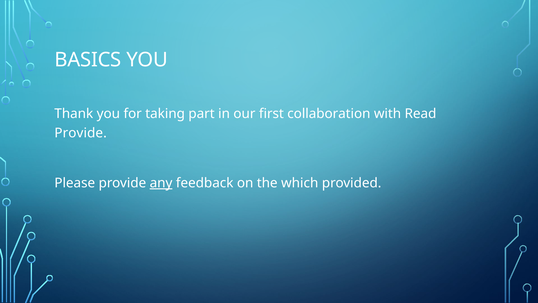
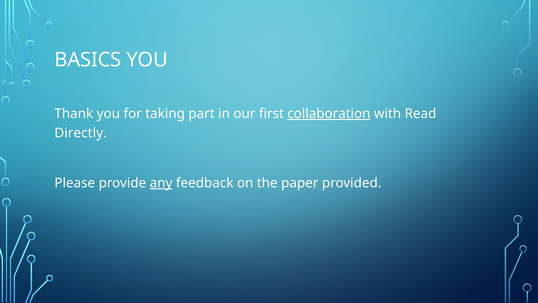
collaboration underline: none -> present
Provide at (81, 133): Provide -> Directly
which: which -> paper
